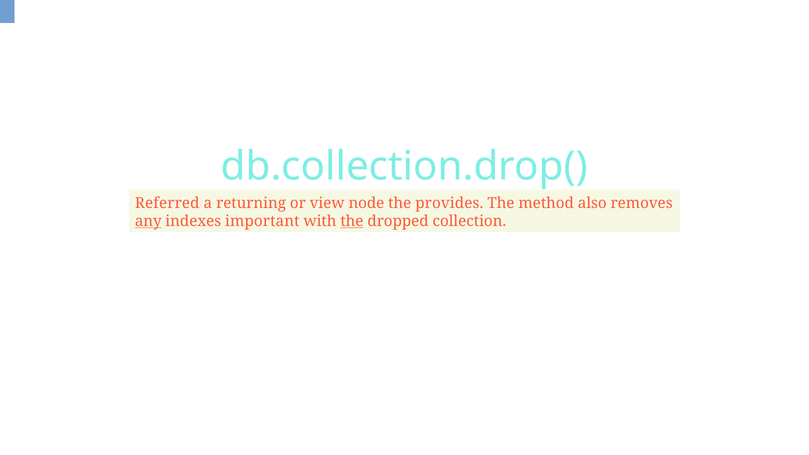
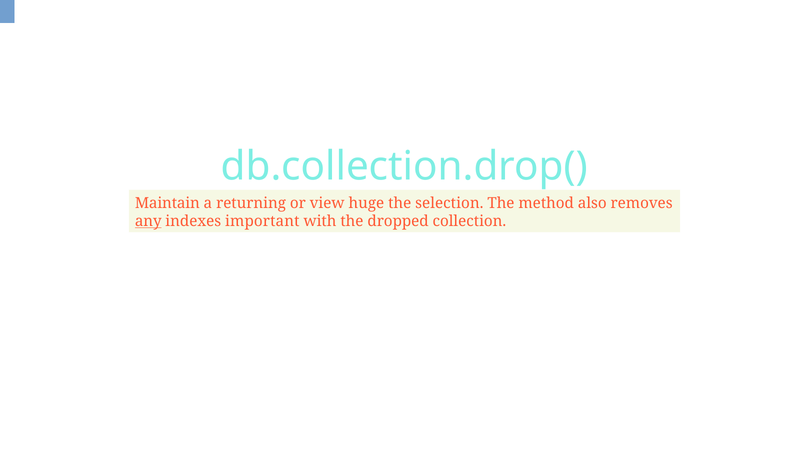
Referred: Referred -> Maintain
node: node -> huge
provides: provides -> selection
the at (352, 221) underline: present -> none
